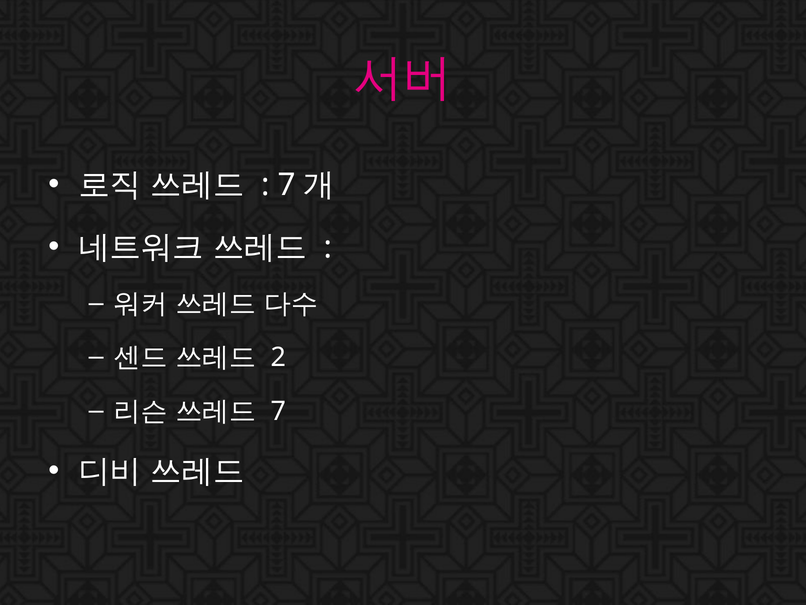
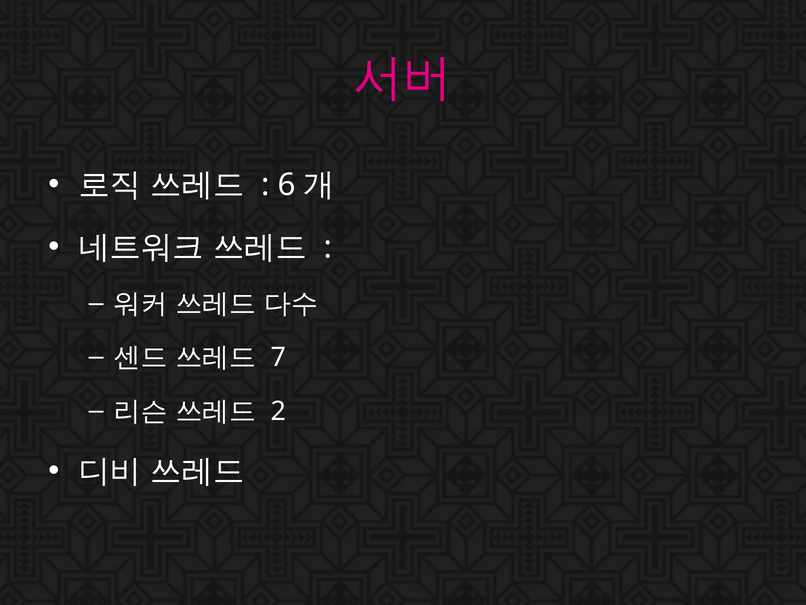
7 at (287, 185): 7 -> 6
2: 2 -> 7
7 at (278, 411): 7 -> 2
